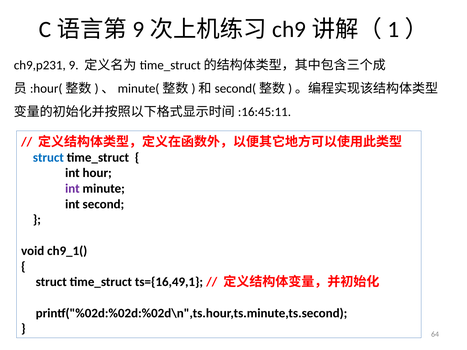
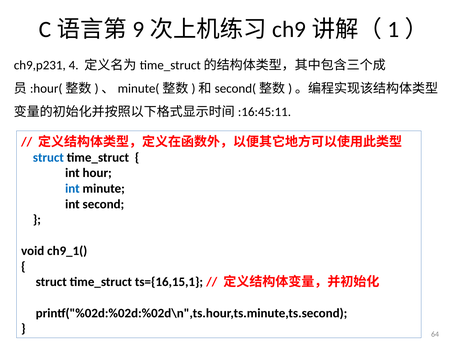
9: 9 -> 4
int at (72, 189) colour: purple -> blue
ts={16,49,1: ts={16,49,1 -> ts={16,15,1
